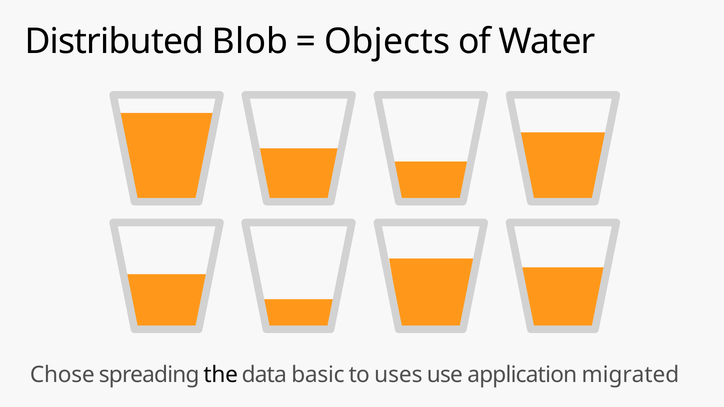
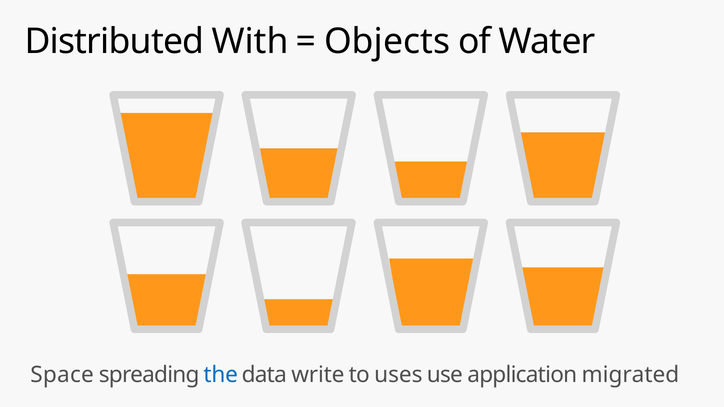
Blob: Blob -> With
Chose: Chose -> Space
the colour: black -> blue
basic: basic -> write
